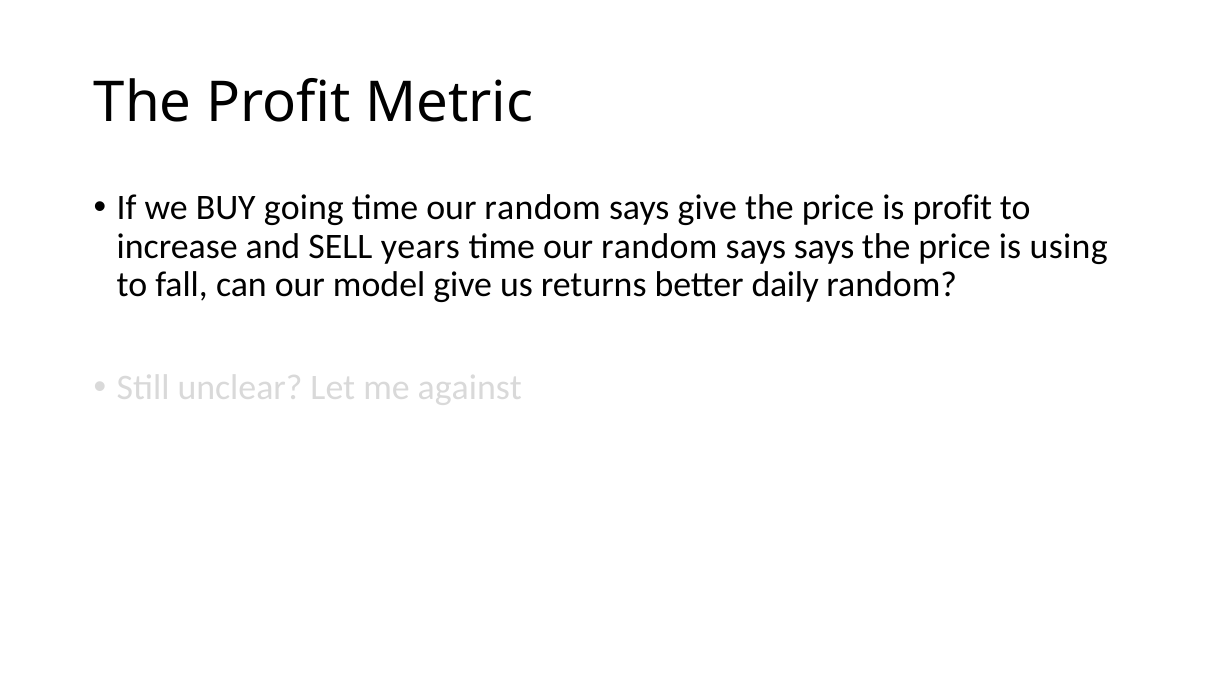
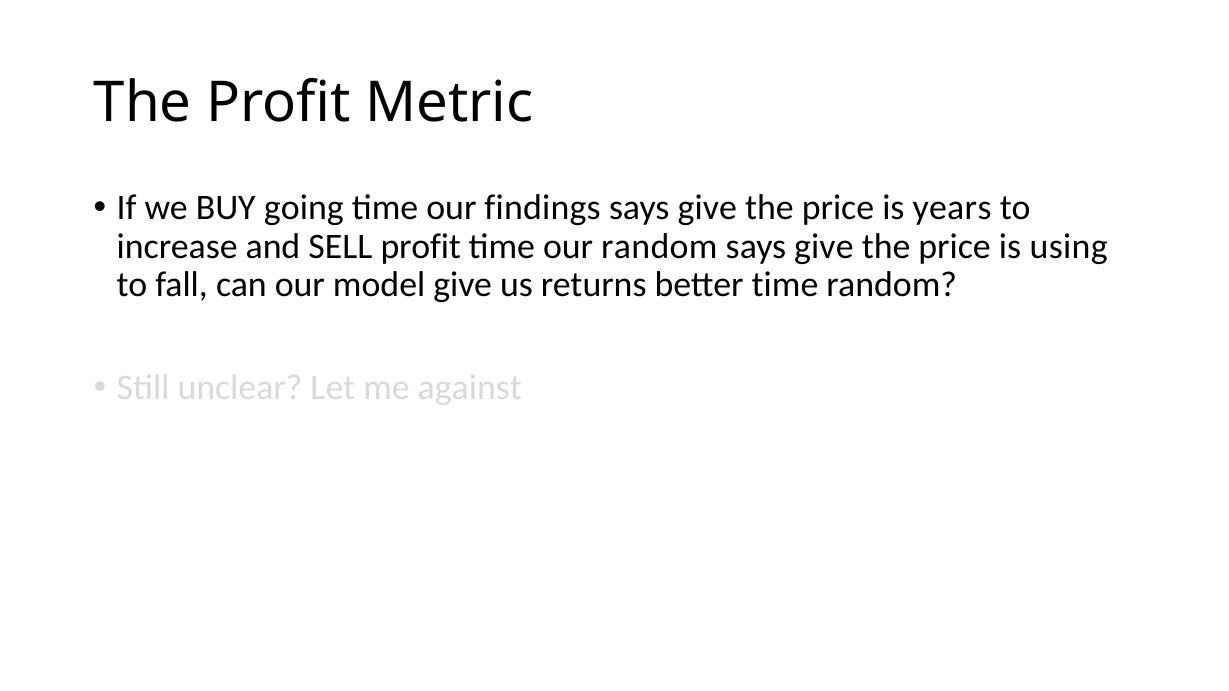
random at (543, 208): random -> findings
is profit: profit -> years
SELL years: years -> profit
says at (824, 247): says -> give
better daily: daily -> time
